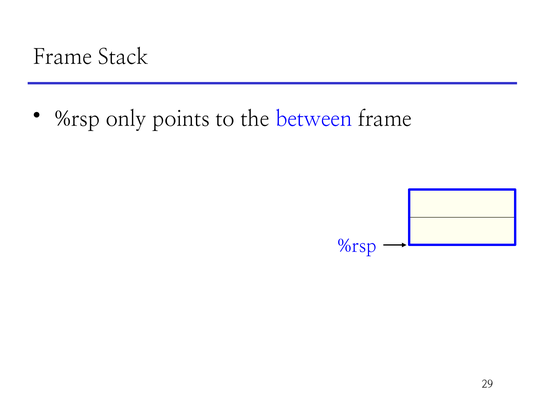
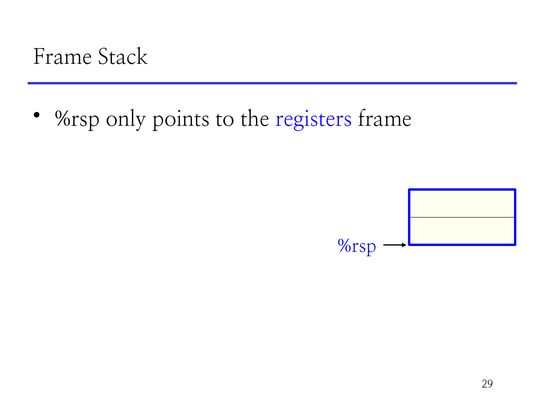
between: between -> registers
